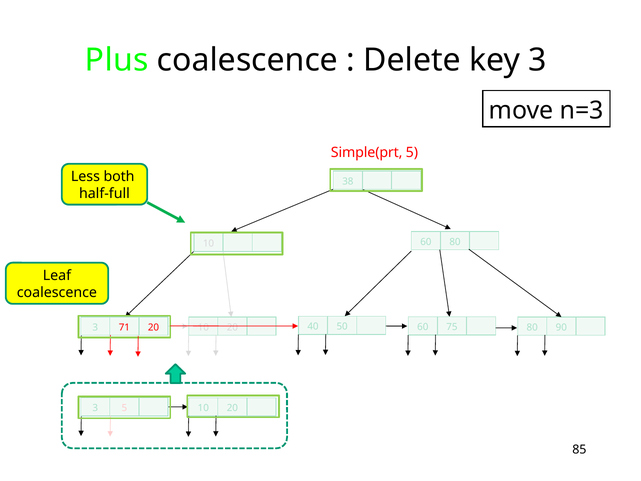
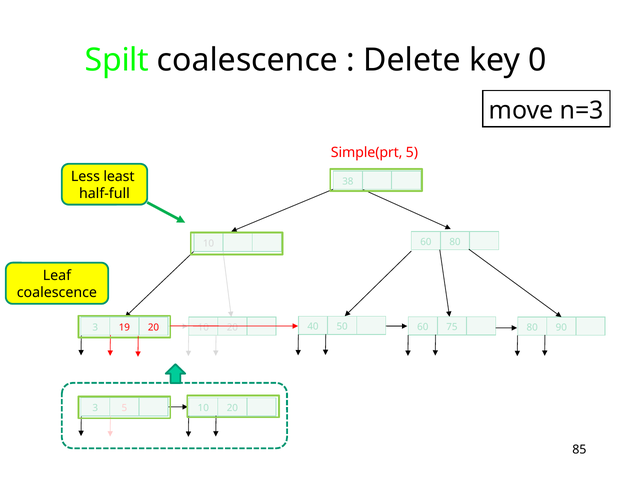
Plus: Plus -> Spilt
key 3: 3 -> 0
both: both -> least
71: 71 -> 19
